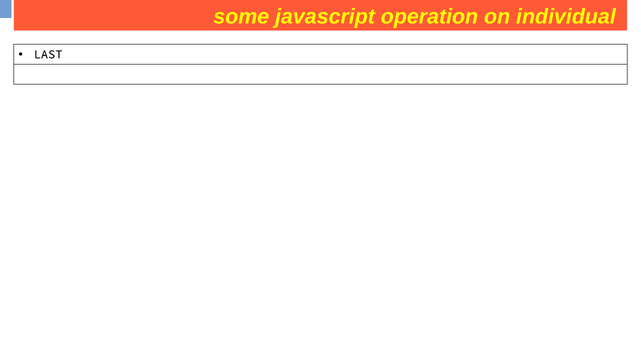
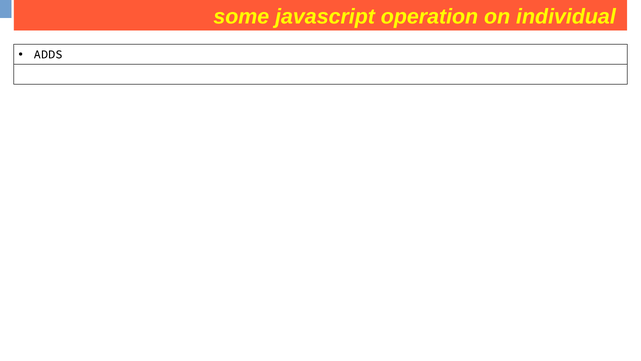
LAST: LAST -> ADDS
